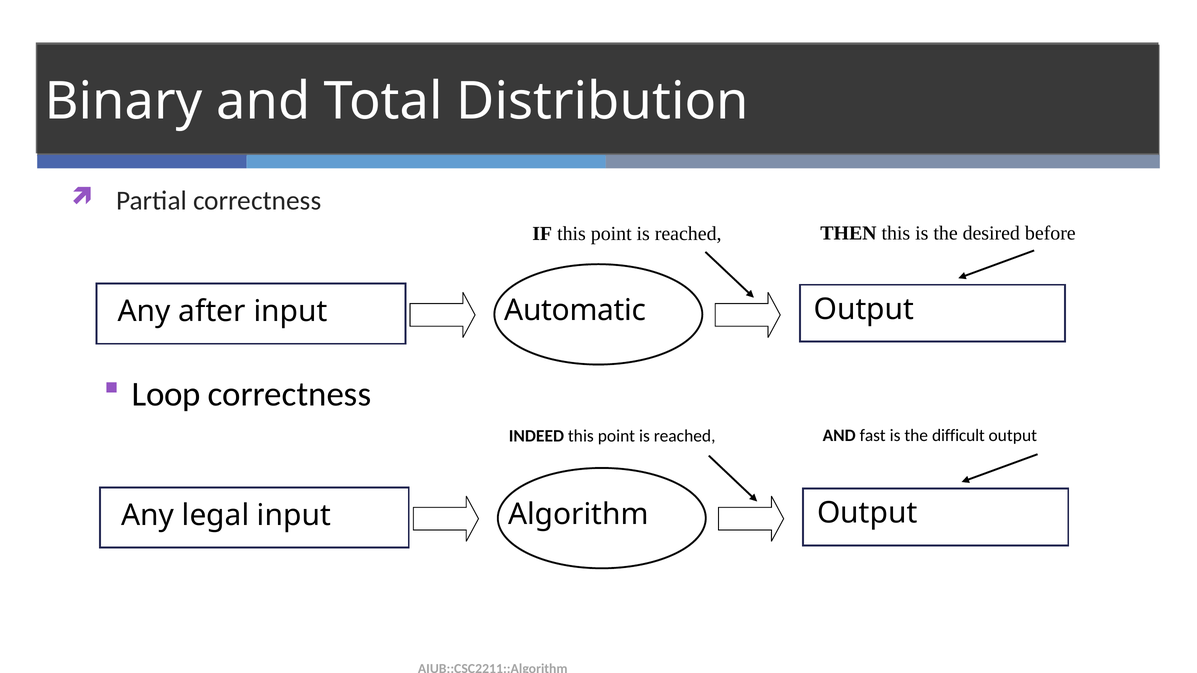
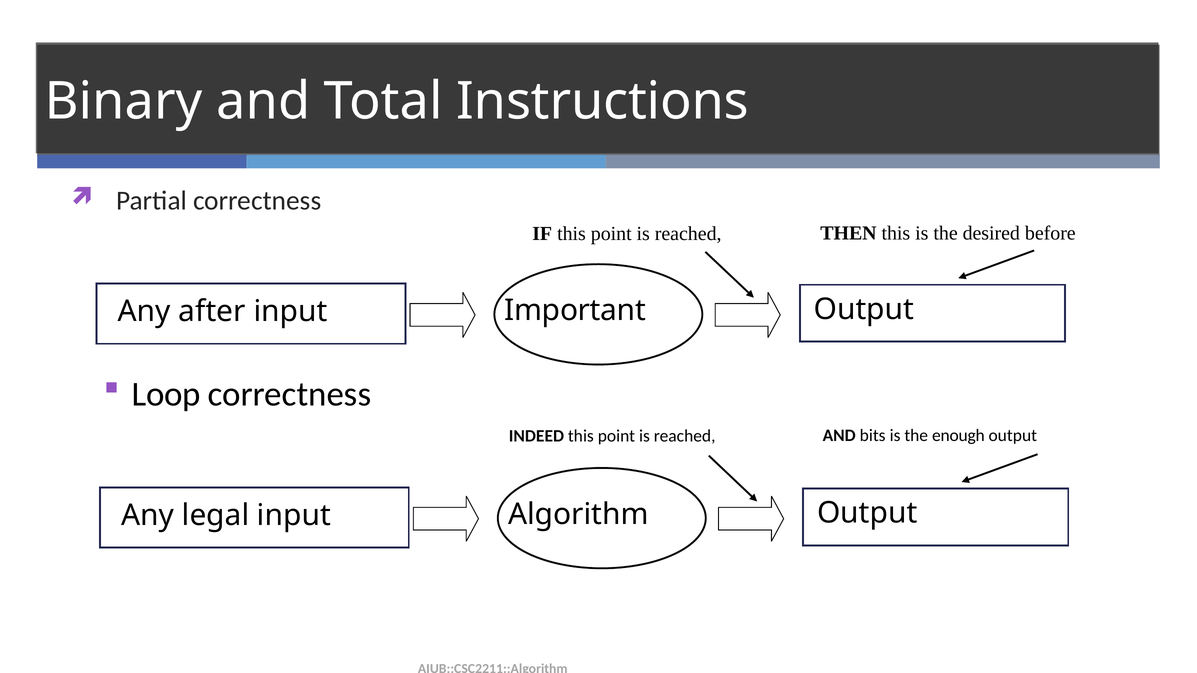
Distribution: Distribution -> Instructions
Automatic: Automatic -> Important
fast: fast -> bits
difficult: difficult -> enough
